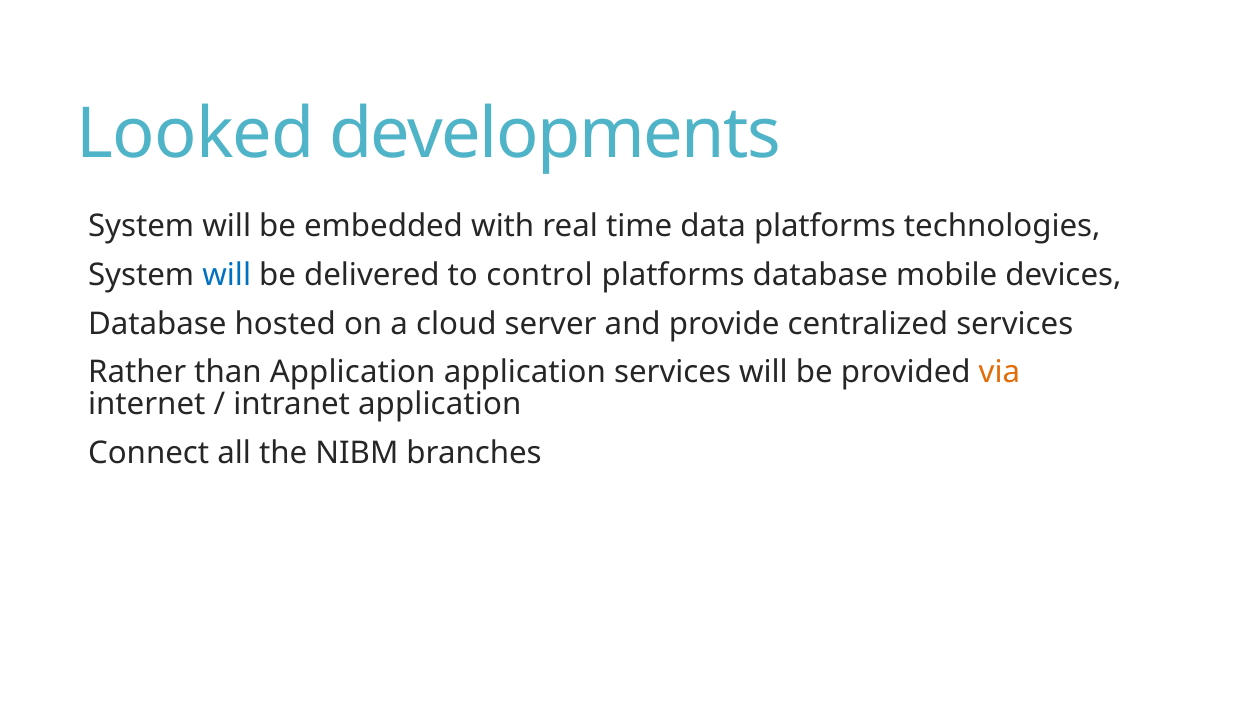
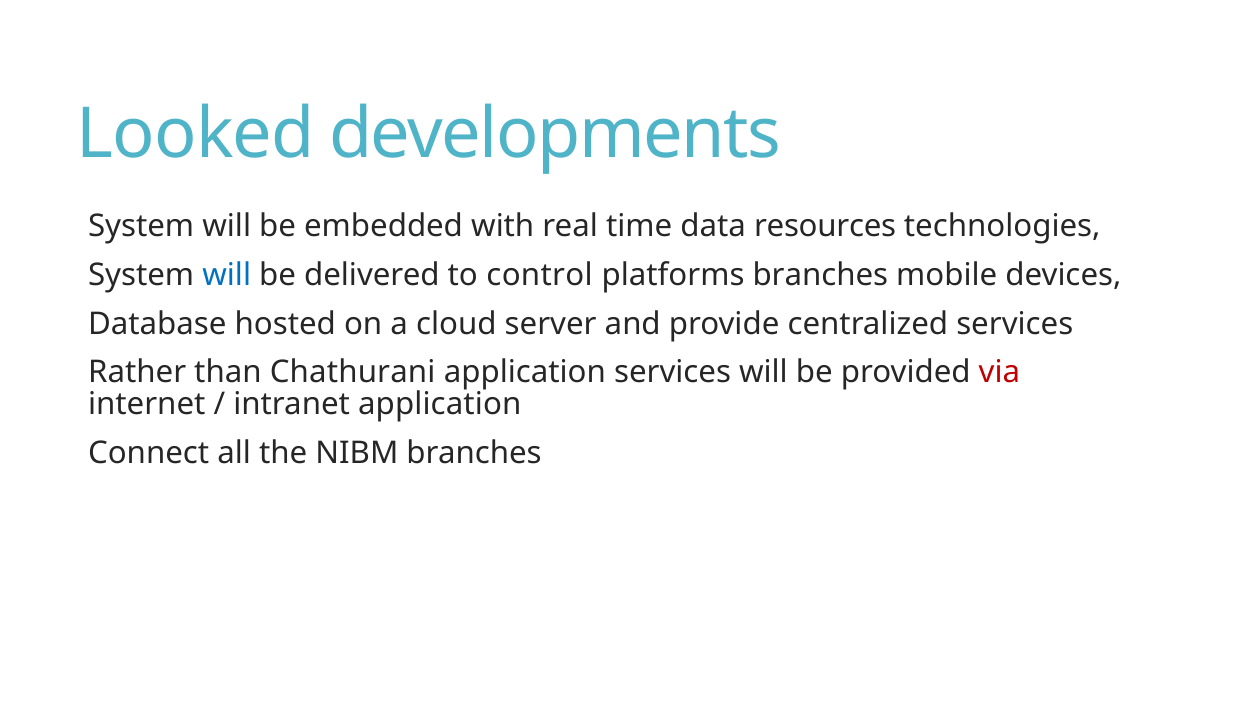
data platforms: platforms -> resources
platforms database: database -> branches
than Application: Application -> Chathurani
via colour: orange -> red
